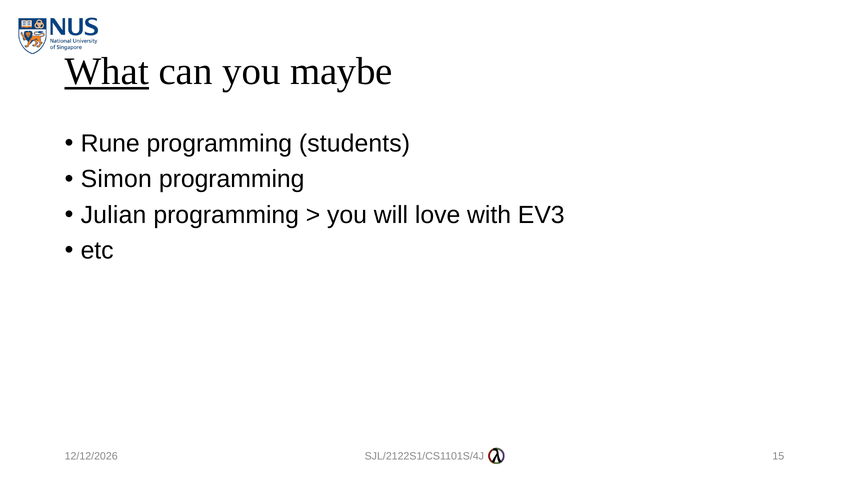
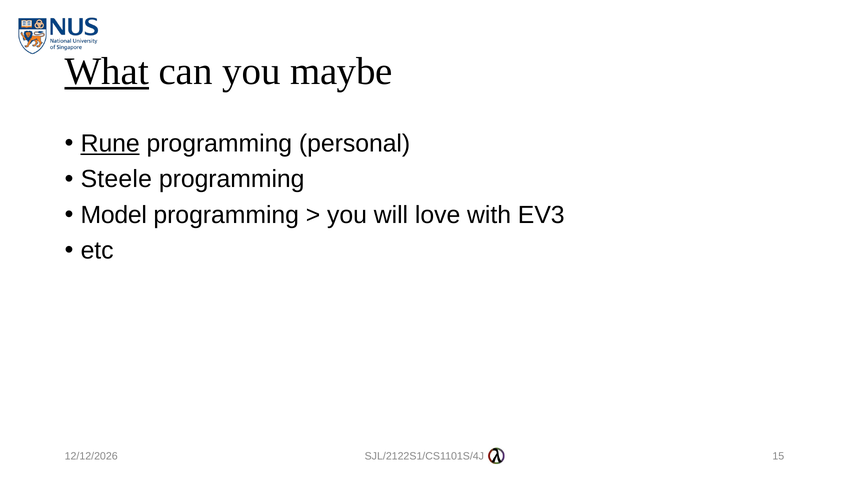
Rune underline: none -> present
students: students -> personal
Simon: Simon -> Steele
Julian: Julian -> Model
